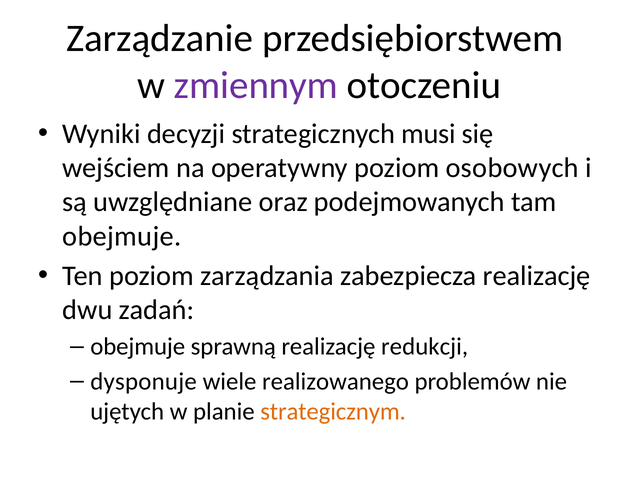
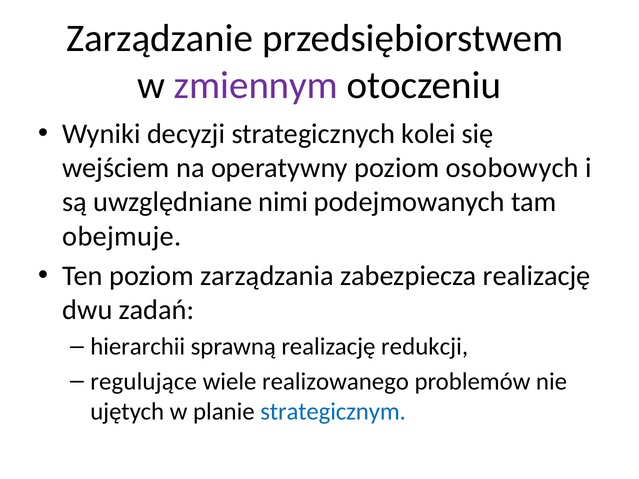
musi: musi -> kolei
oraz: oraz -> nimi
obejmuje at (138, 347): obejmuje -> hierarchii
dysponuje: dysponuje -> regulujące
strategicznym colour: orange -> blue
